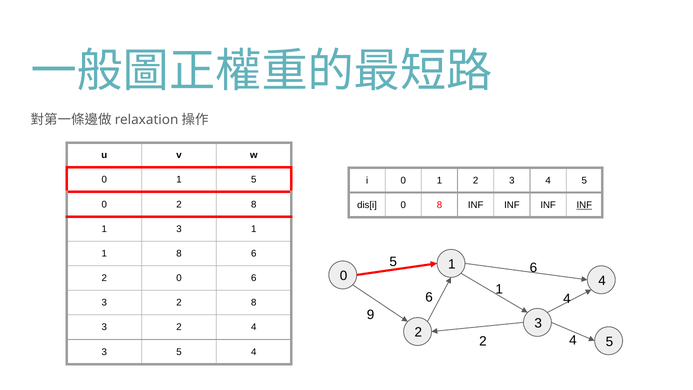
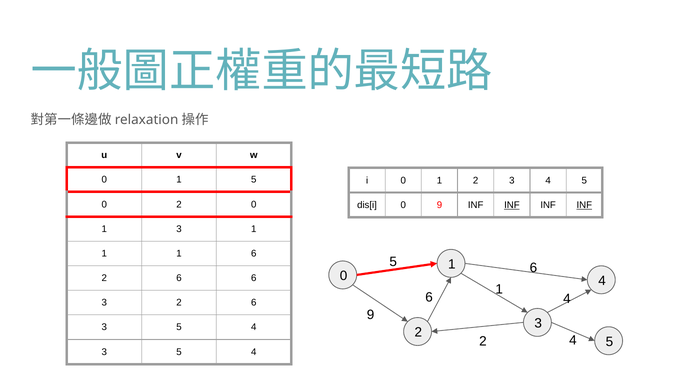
0 2 8: 8 -> 0
0 8: 8 -> 9
INF at (512, 205) underline: none -> present
8 at (179, 253): 8 -> 1
0 at (179, 278): 0 -> 6
3 2 8: 8 -> 6
2 at (179, 327): 2 -> 5
